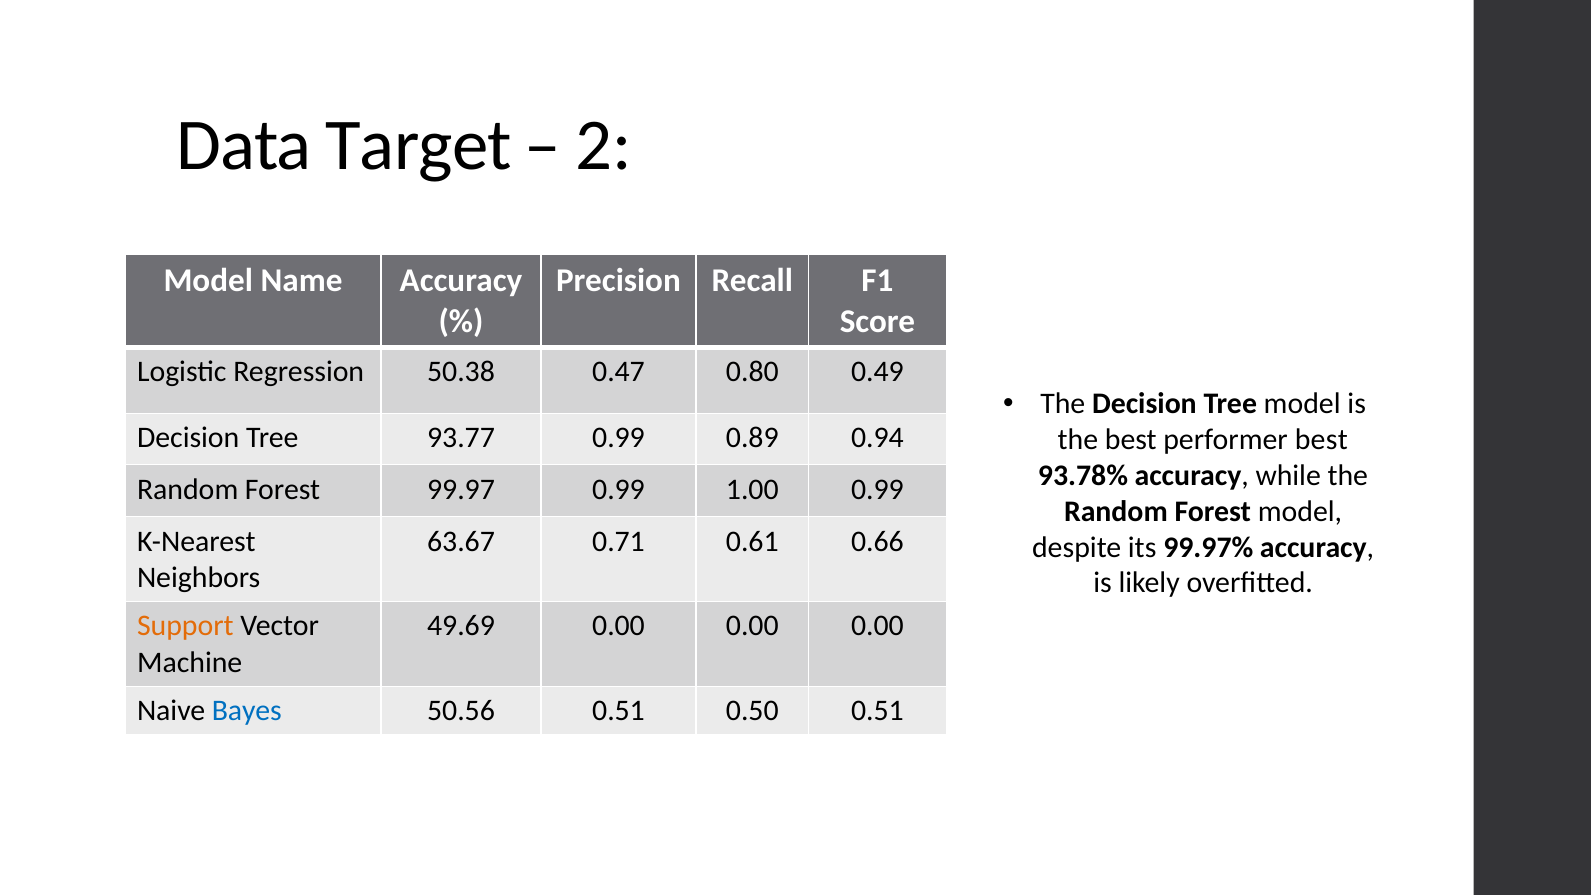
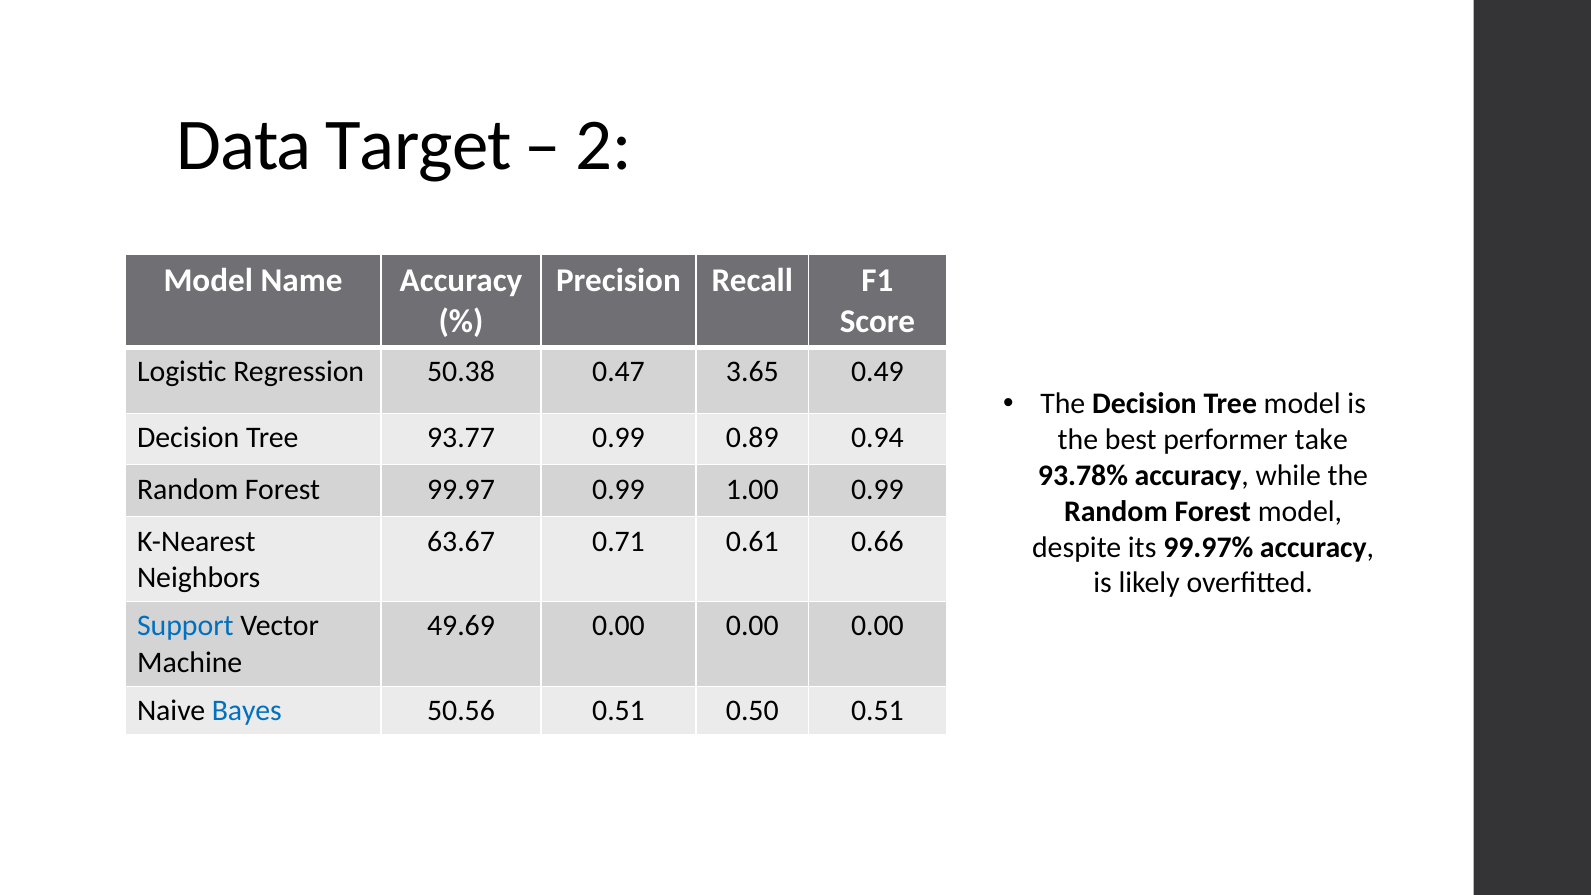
0.80: 0.80 -> 3.65
performer best: best -> take
Support colour: orange -> blue
